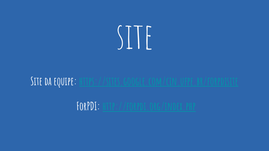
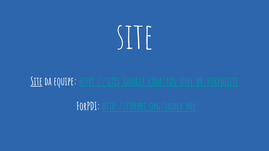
Site at (36, 82) underline: none -> present
